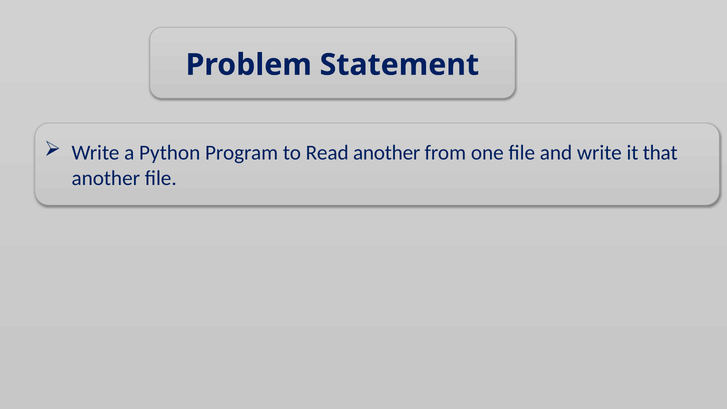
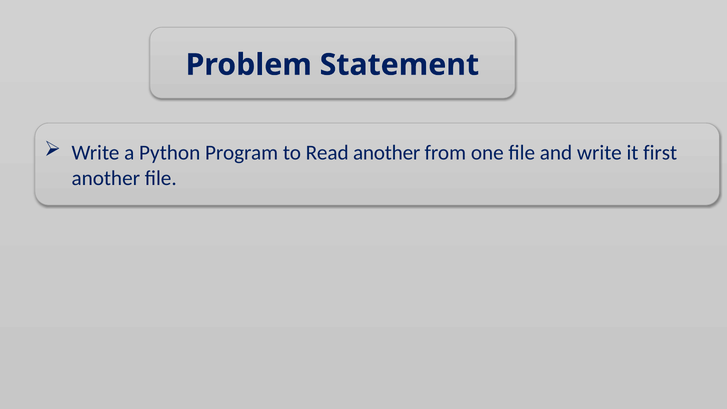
that: that -> first
